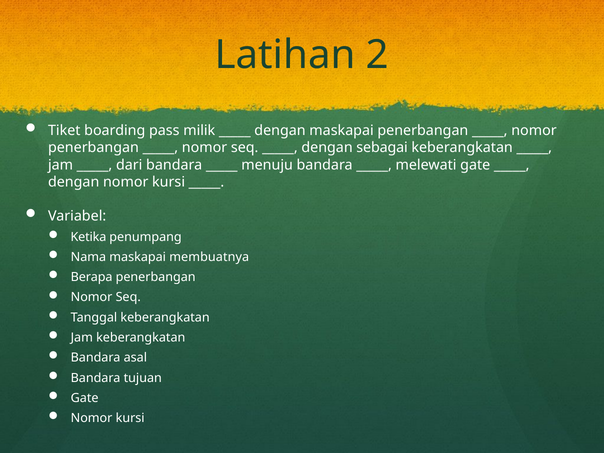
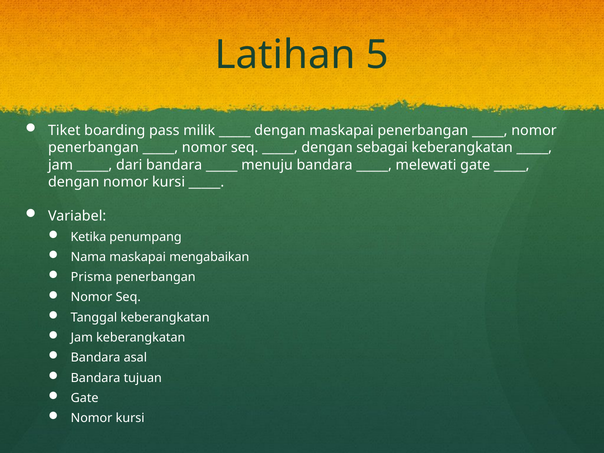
2: 2 -> 5
membuatnya: membuatnya -> mengabaikan
Berapa: Berapa -> Prisma
